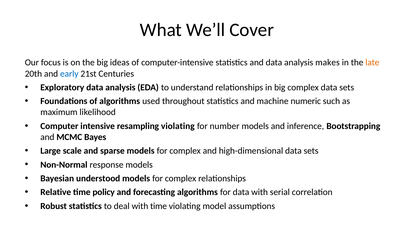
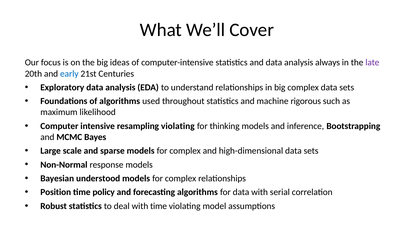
makes: makes -> always
late colour: orange -> purple
numeric: numeric -> rigorous
number: number -> thinking
Relative: Relative -> Position
